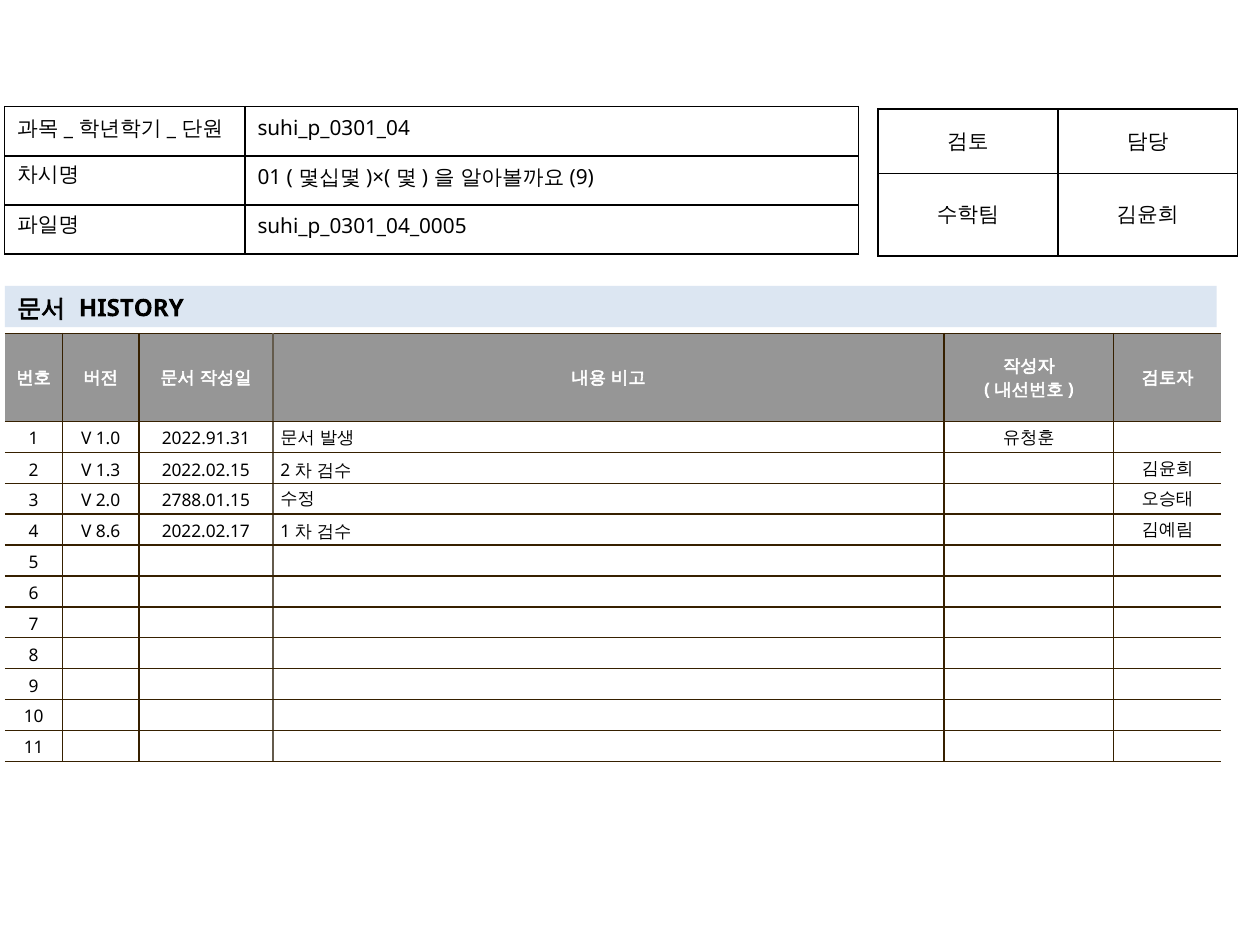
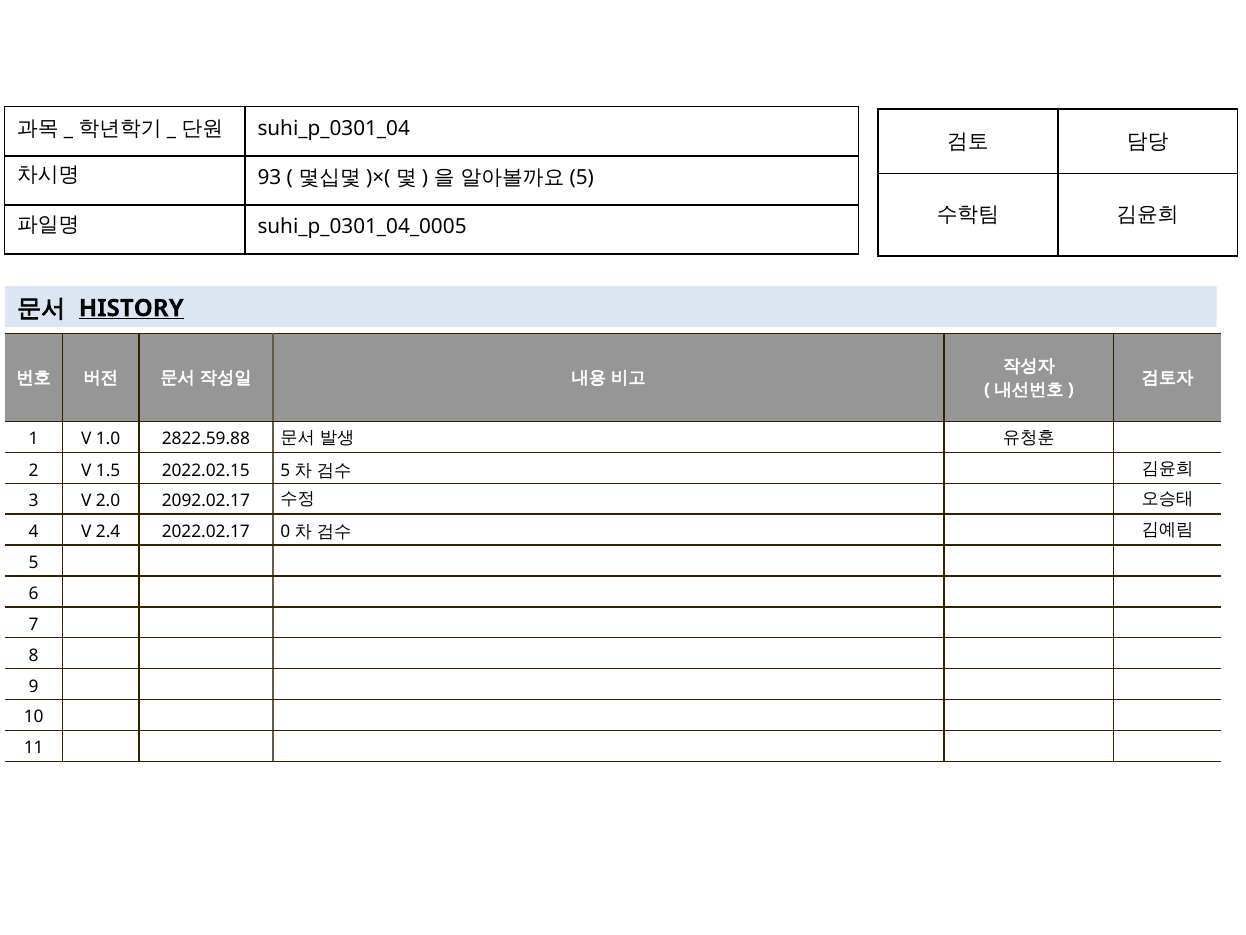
01: 01 -> 93
9 at (582, 177): 9 -> 5
HISTORY underline: none -> present
2022.91.31: 2022.91.31 -> 2822.59.88
1.3: 1.3 -> 1.5
2022.02.15 2: 2 -> 5
2788.01.15: 2788.01.15 -> 2092.02.17
8.6: 8.6 -> 2.4
2022.02.17 1: 1 -> 0
